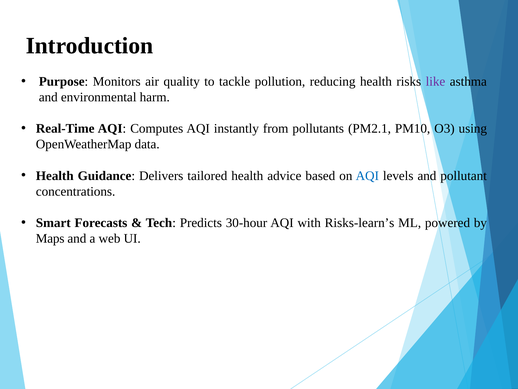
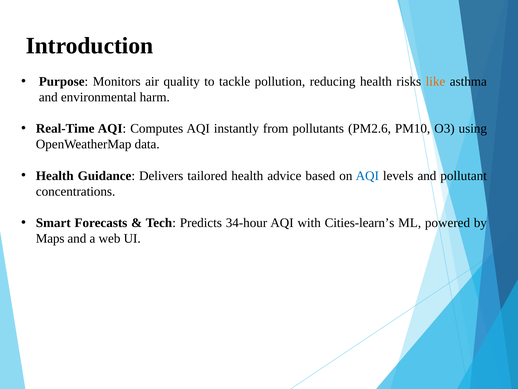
like colour: purple -> orange
PM2.1: PM2.1 -> PM2.6
30-hour: 30-hour -> 34-hour
Risks-learn’s: Risks-learn’s -> Cities-learn’s
